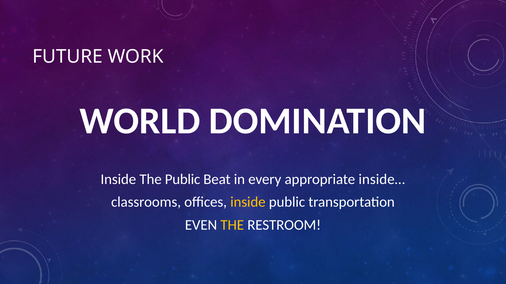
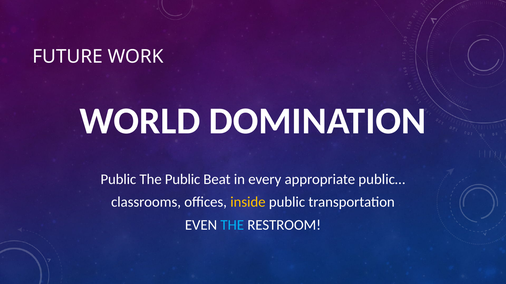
Inside at (118, 180): Inside -> Public
inside…: inside… -> public…
THE at (232, 225) colour: yellow -> light blue
